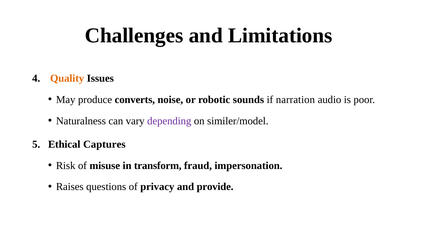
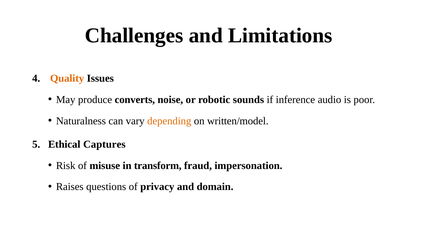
narration: narration -> inference
depending colour: purple -> orange
similer/model: similer/model -> written/model
provide: provide -> domain
